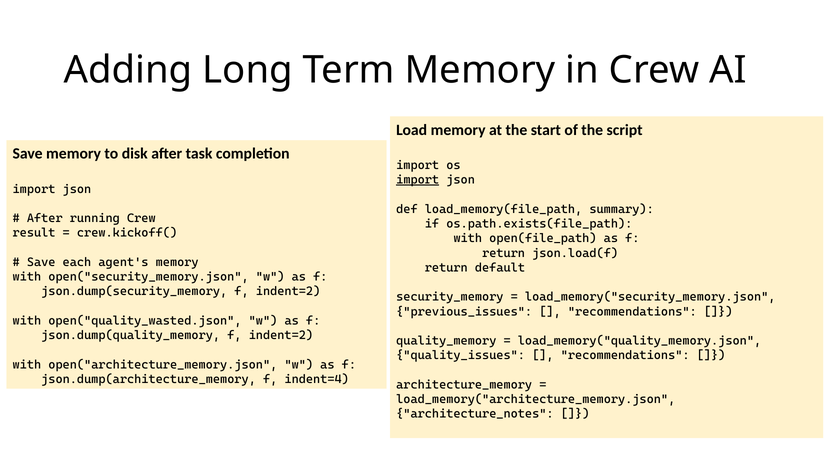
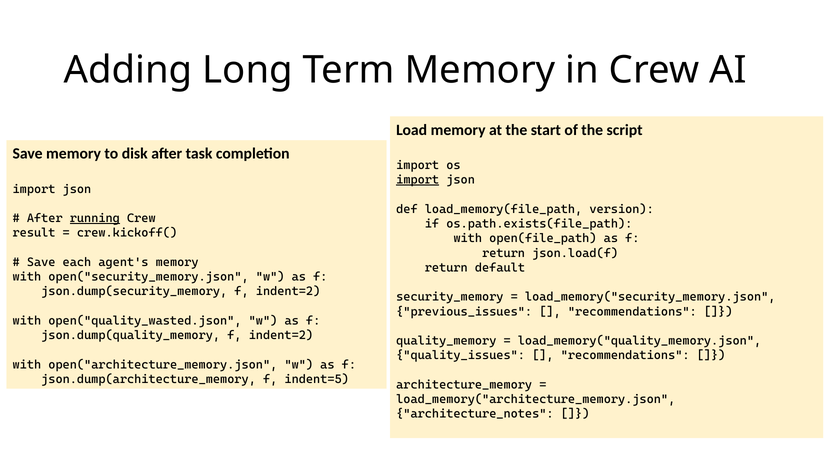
summary: summary -> version
running underline: none -> present
indent=4: indent=4 -> indent=5
